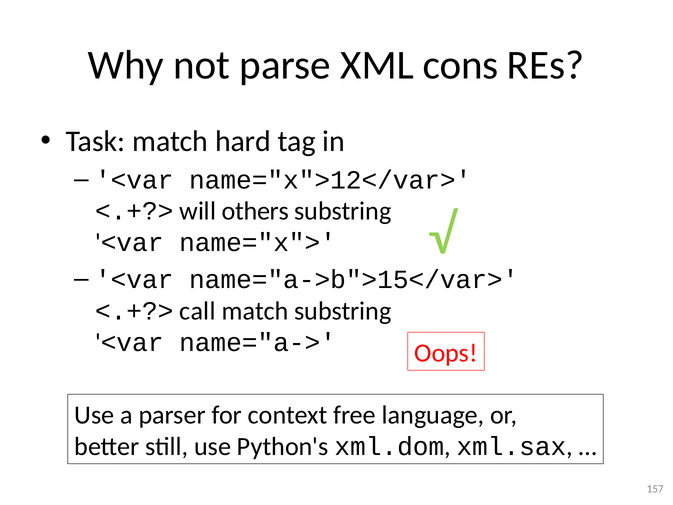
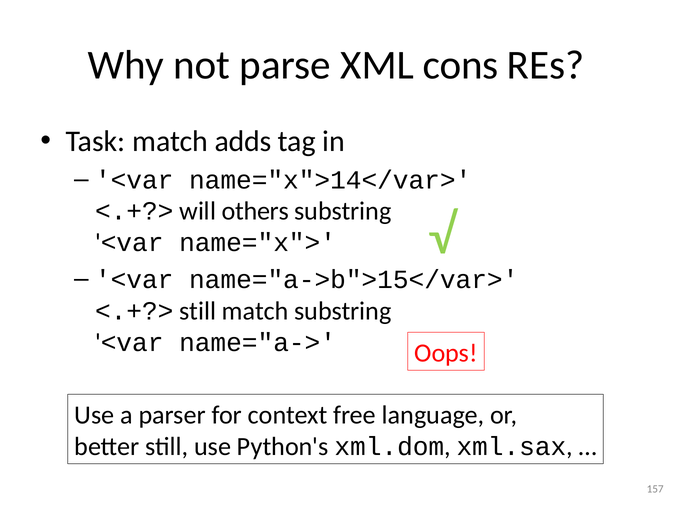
hard: hard -> adds
name="x">12</var>: name="x">12</var> -> name="x">14</var>
call at (198, 311): call -> still
